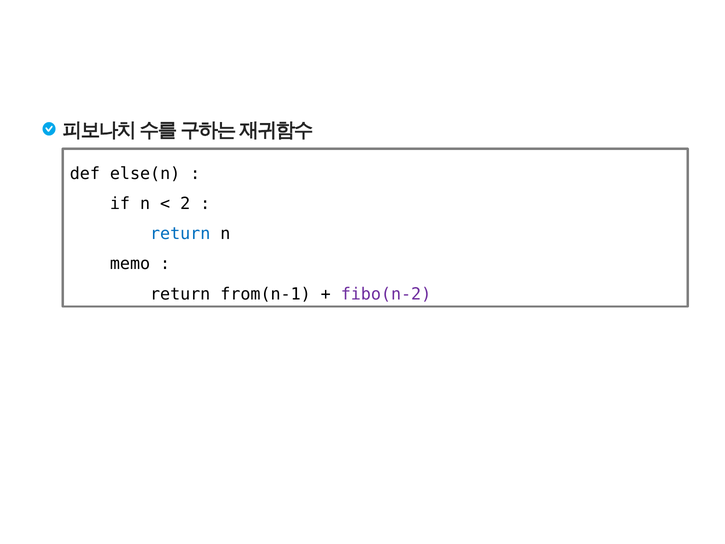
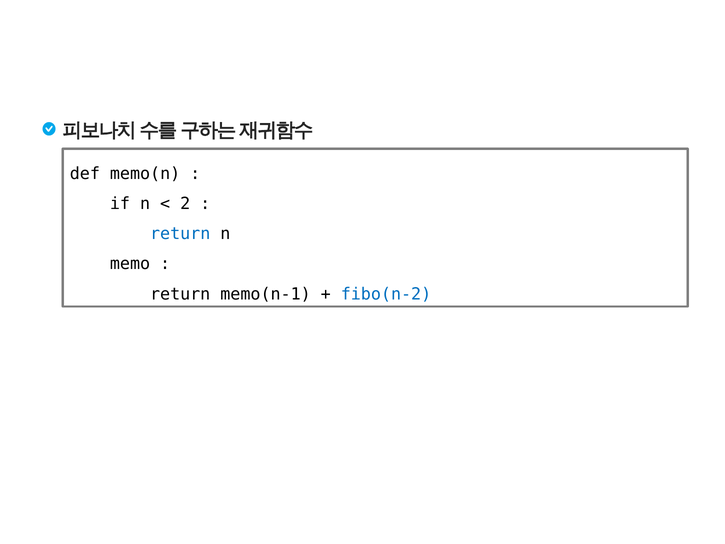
else(n: else(n -> memo(n
from(n-1: from(n-1 -> memo(n-1
fibo(n-2 colour: purple -> blue
